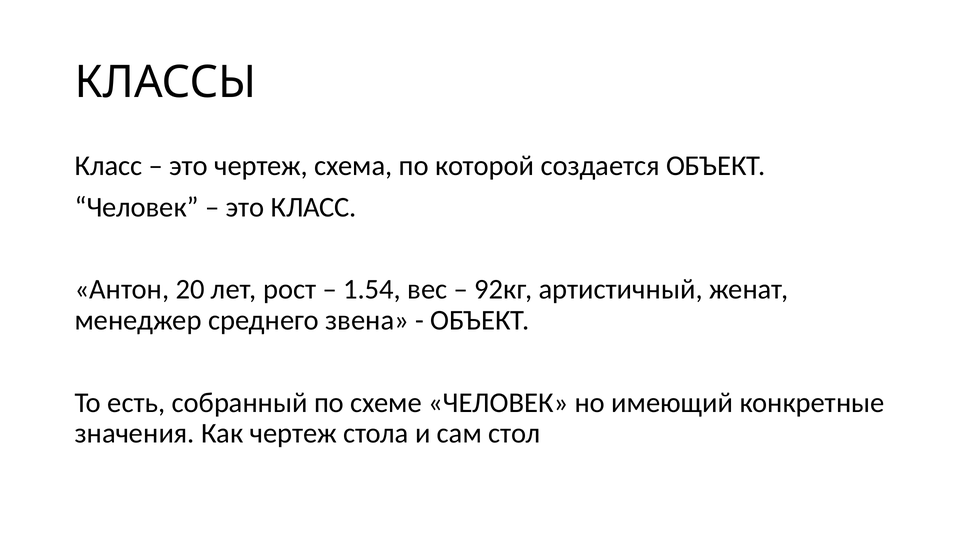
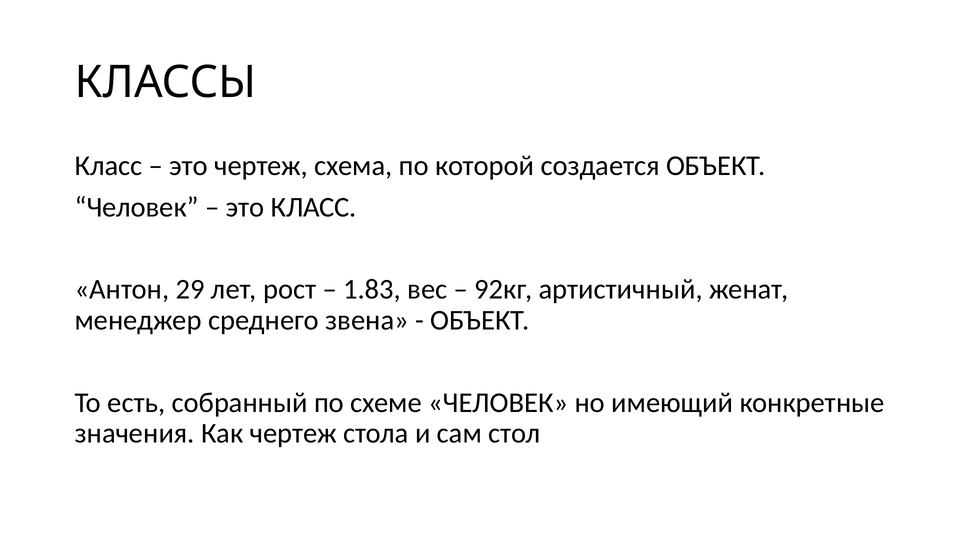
20: 20 -> 29
1.54: 1.54 -> 1.83
